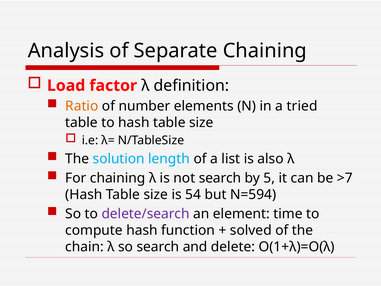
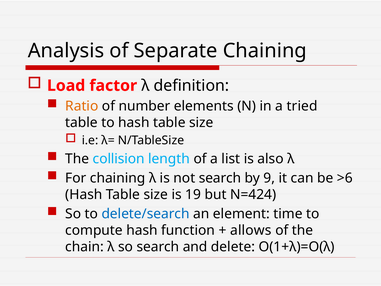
solution: solution -> collision
5: 5 -> 9
>7: >7 -> >6
54: 54 -> 19
N=594: N=594 -> N=424
delete/search colour: purple -> blue
solved: solved -> allows
